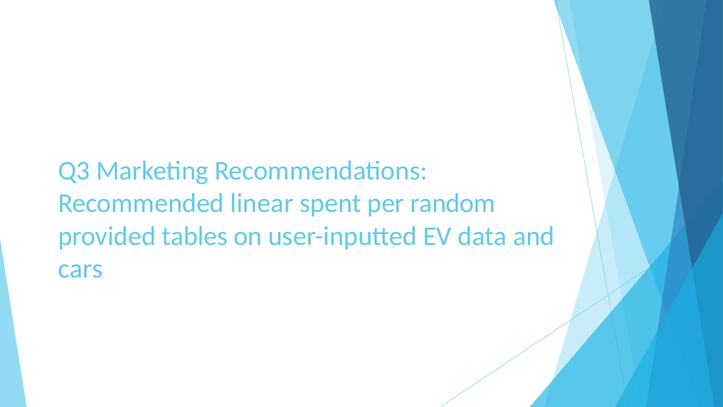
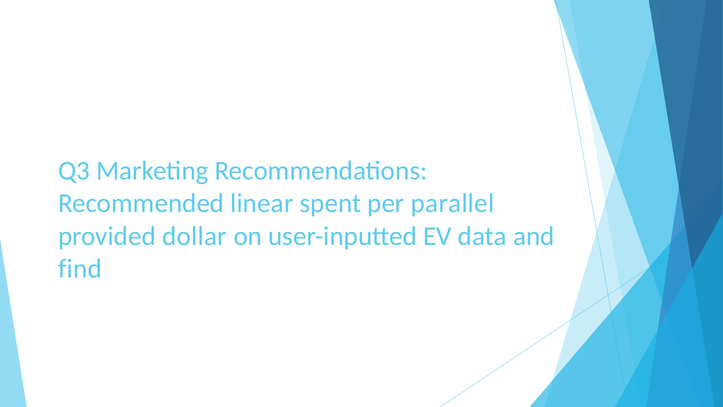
random: random -> parallel
tables: tables -> dollar
cars: cars -> find
